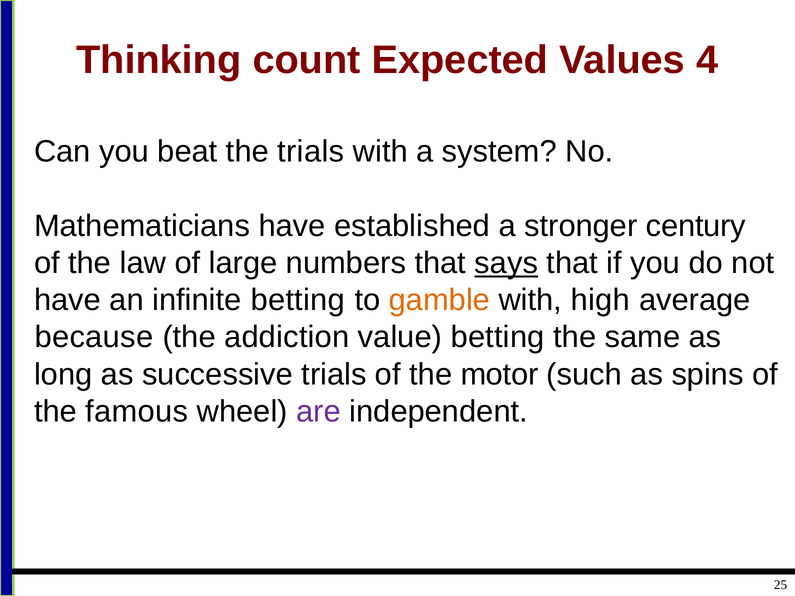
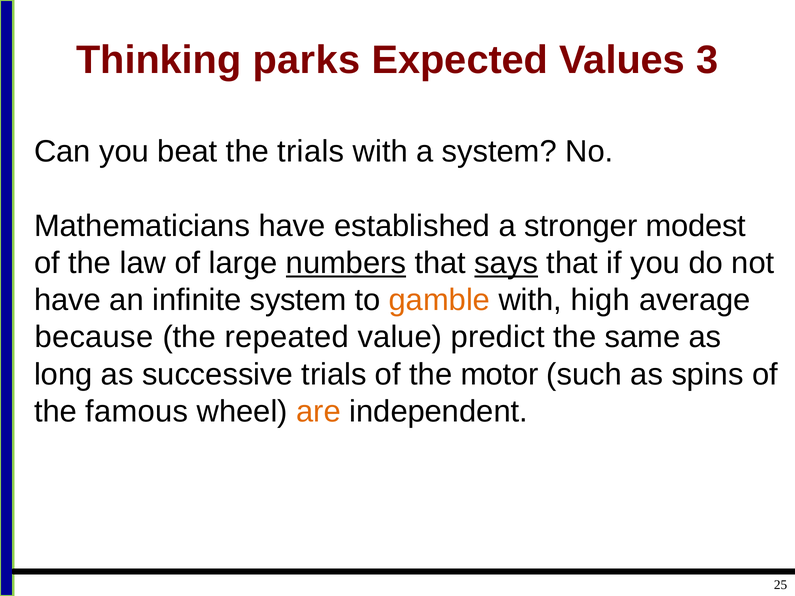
count: count -> parks
4: 4 -> 3
century: century -> modest
numbers underline: none -> present
infinite betting: betting -> system
addiction: addiction -> repeated
value betting: betting -> predict
are colour: purple -> orange
